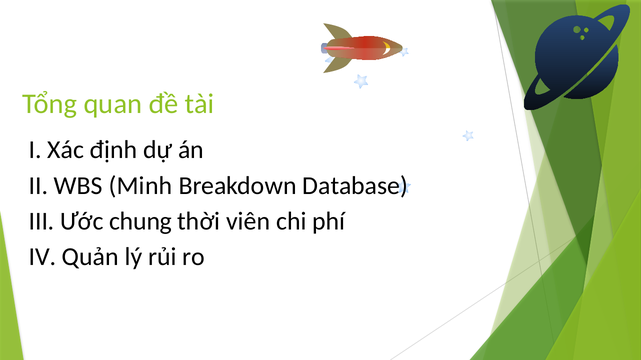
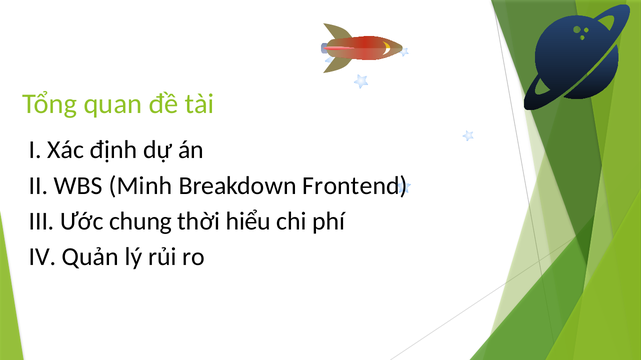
Database: Database -> Frontend
viên: viên -> hiểu
